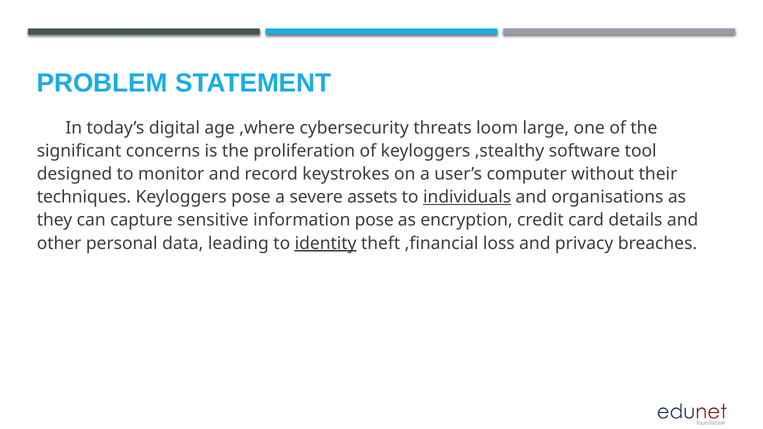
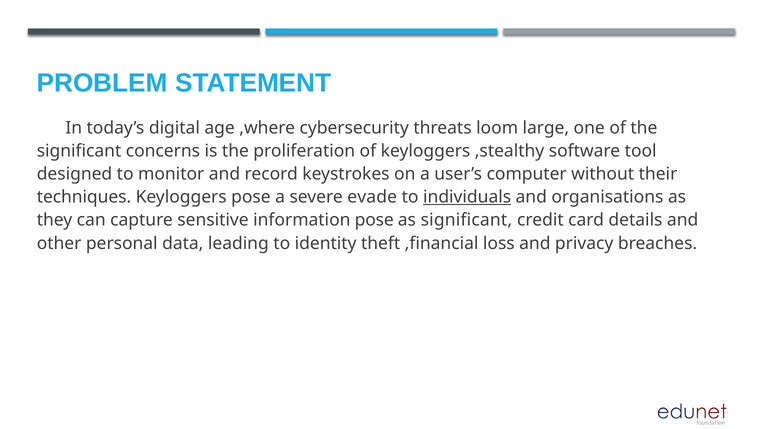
assets: assets -> evade
as encryption: encryption -> significant
identity underline: present -> none
